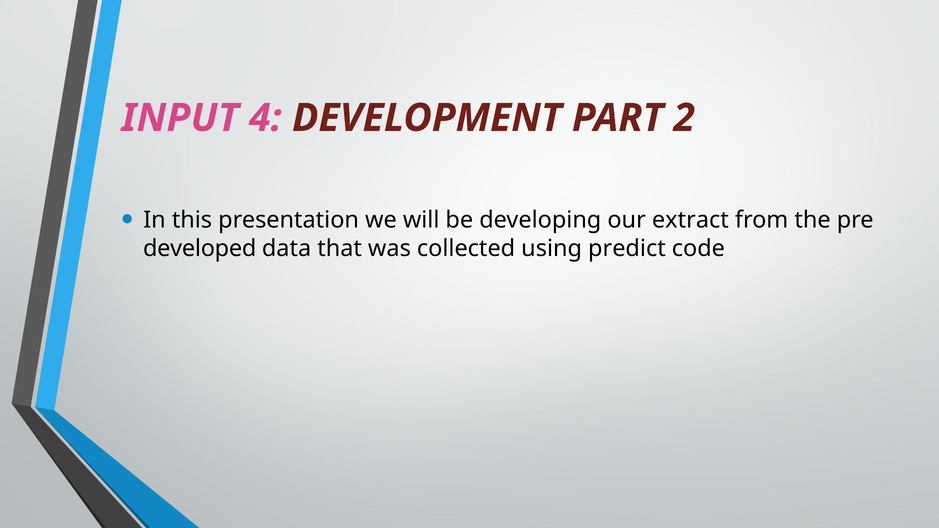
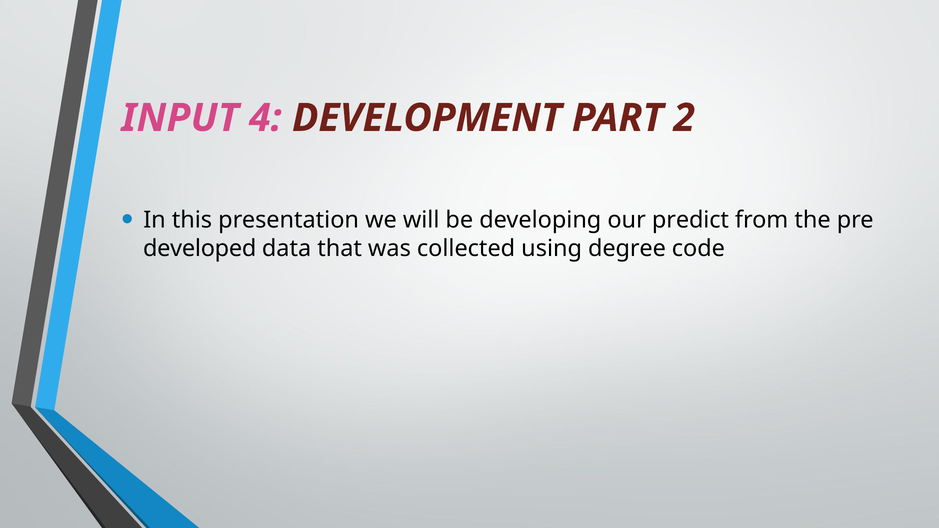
extract: extract -> predict
predict: predict -> degree
